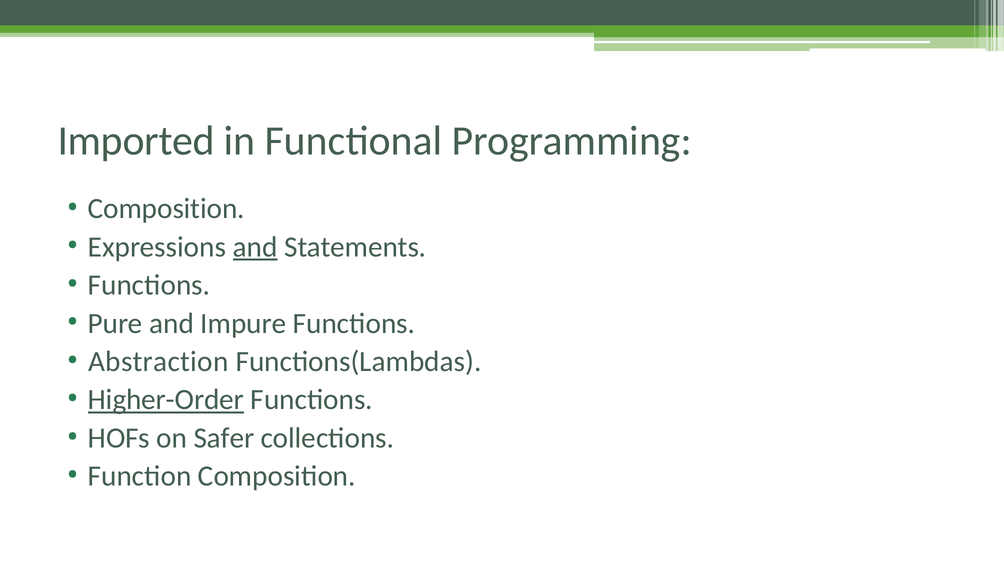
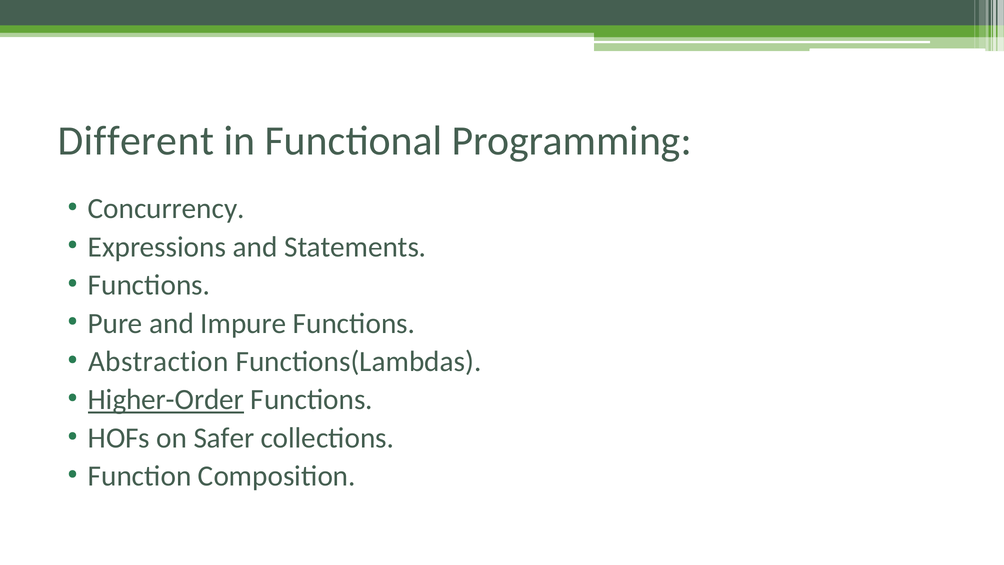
Imported: Imported -> Different
Composition at (166, 209): Composition -> Concurrency
and at (255, 247) underline: present -> none
